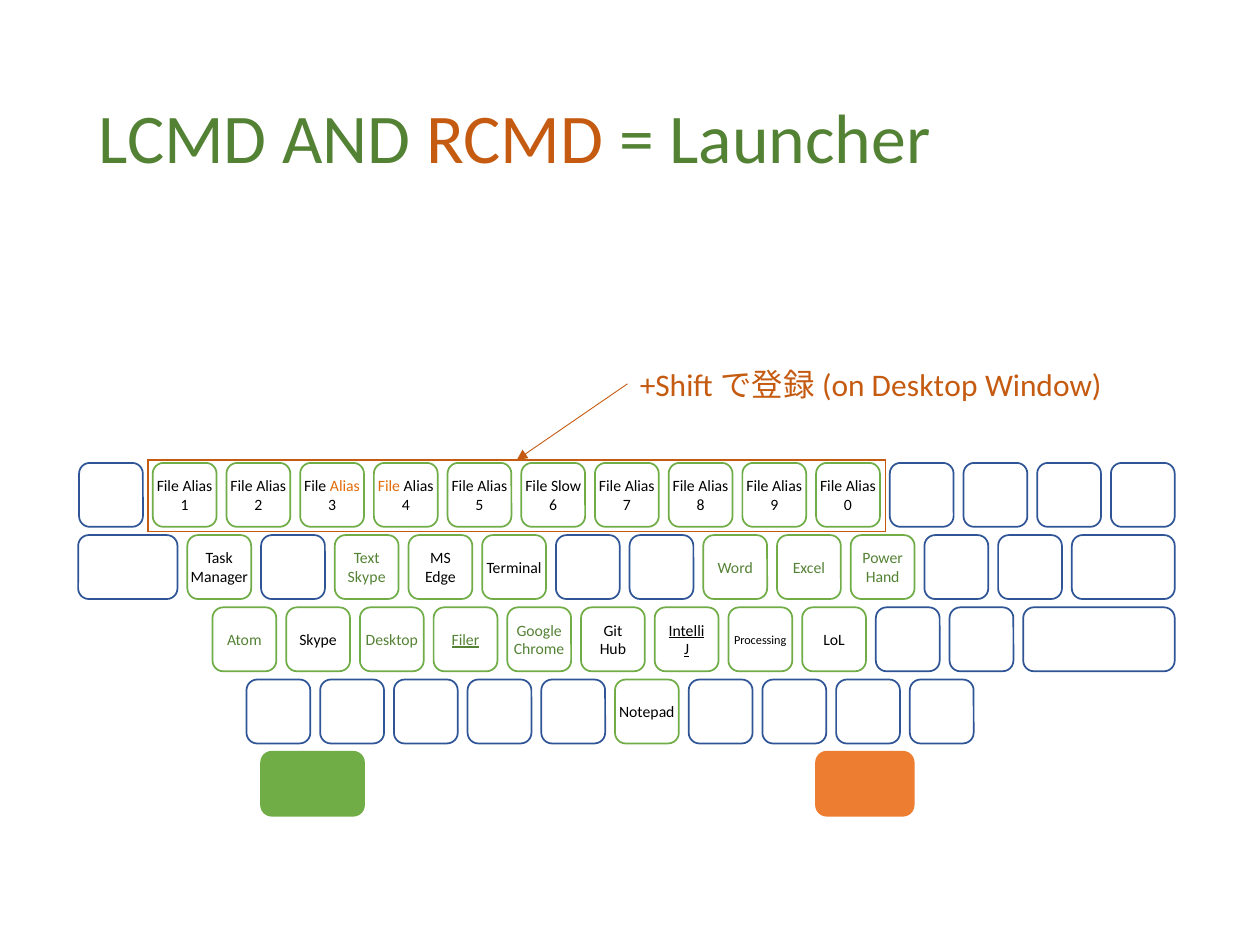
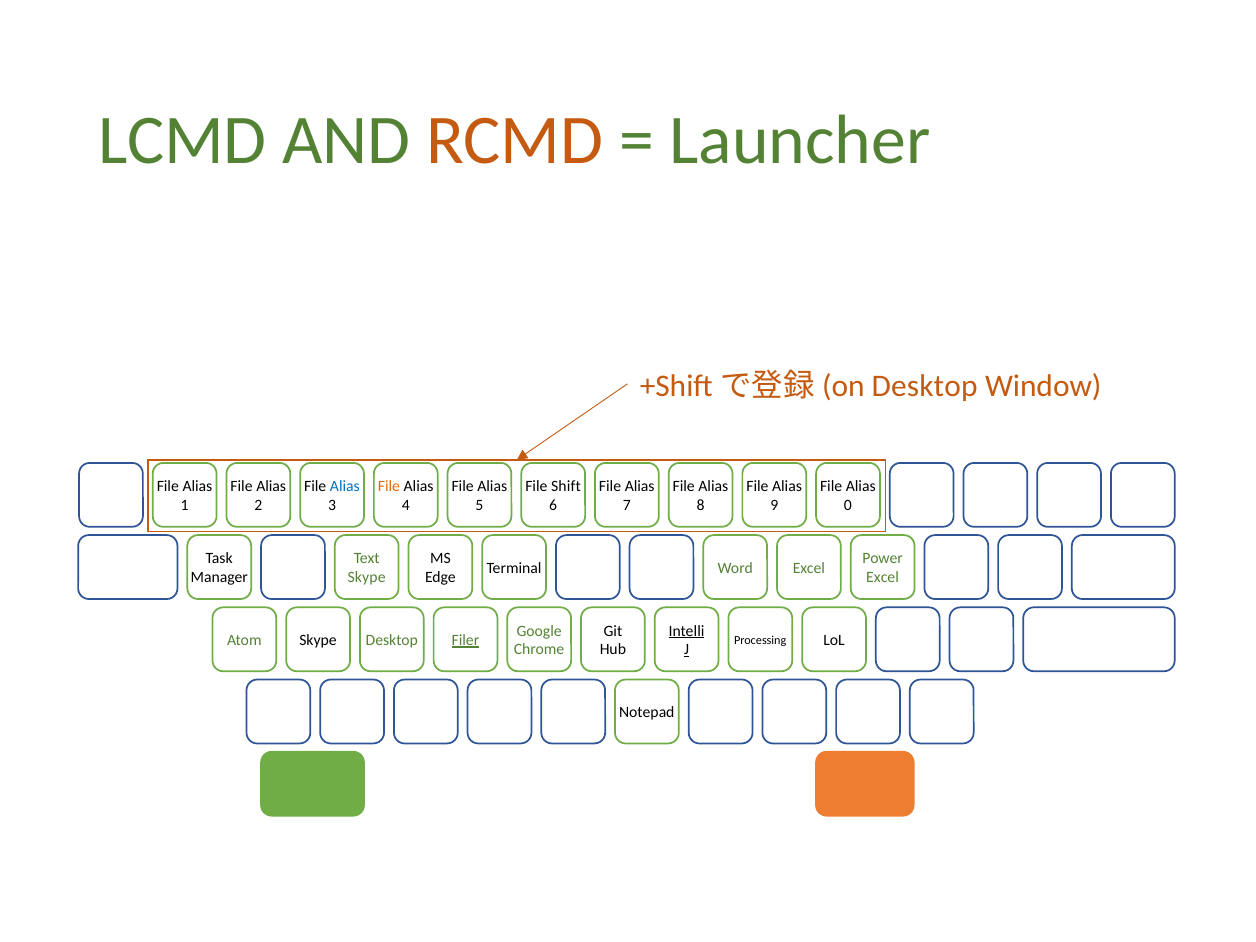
Alias at (345, 486) colour: orange -> blue
Slow: Slow -> Shift
Hand at (883, 578): Hand -> Excel
